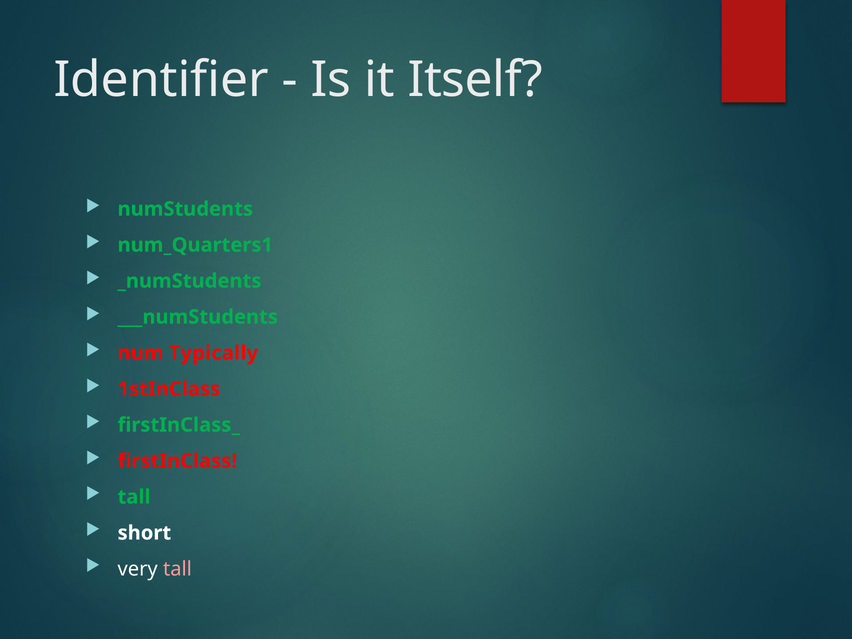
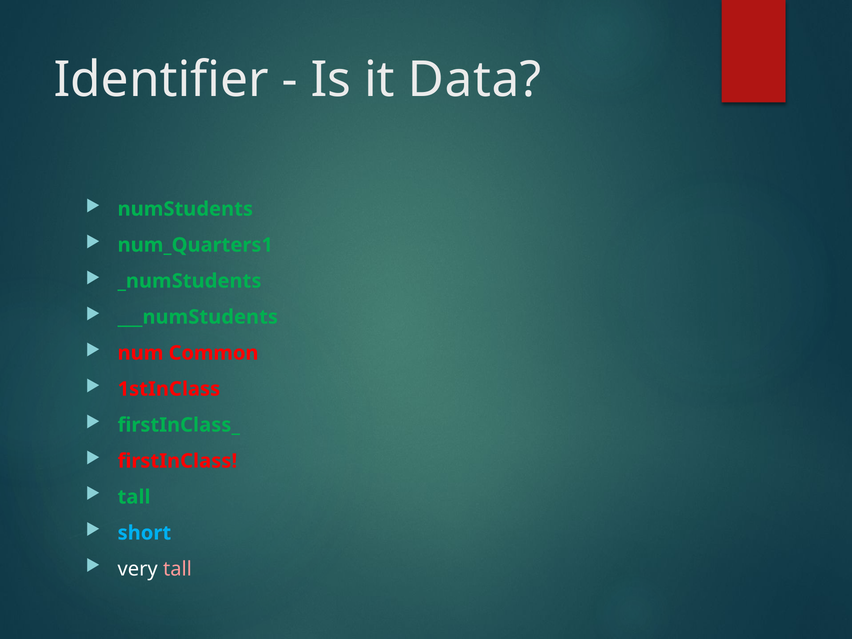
Itself: Itself -> Data
Typically: Typically -> Common
short colour: white -> light blue
